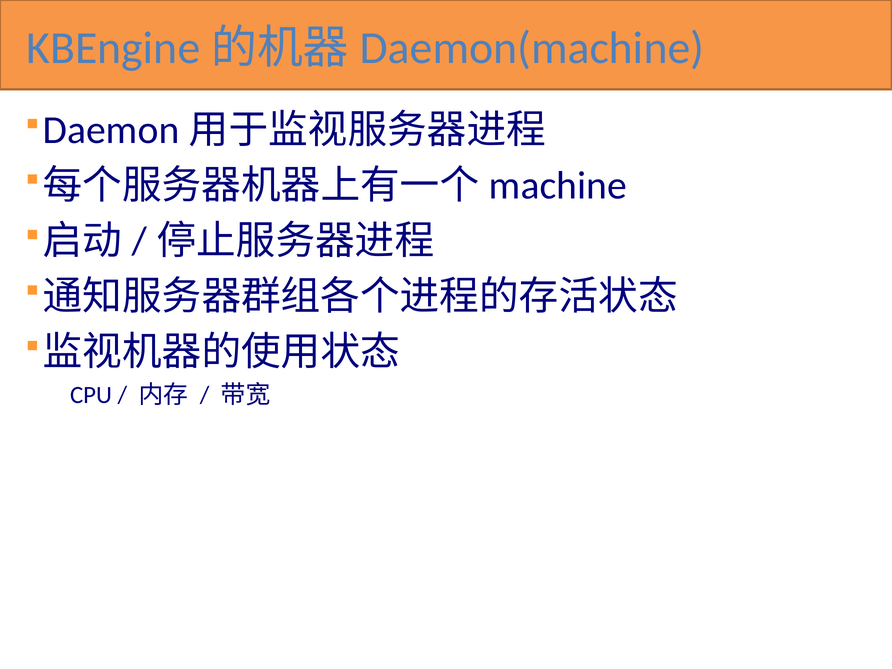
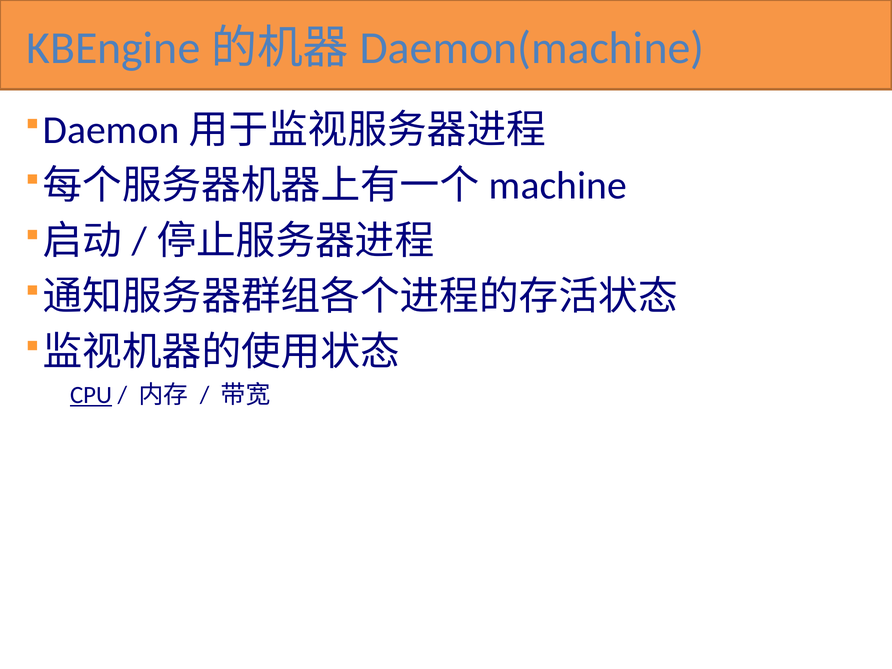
CPU underline: none -> present
